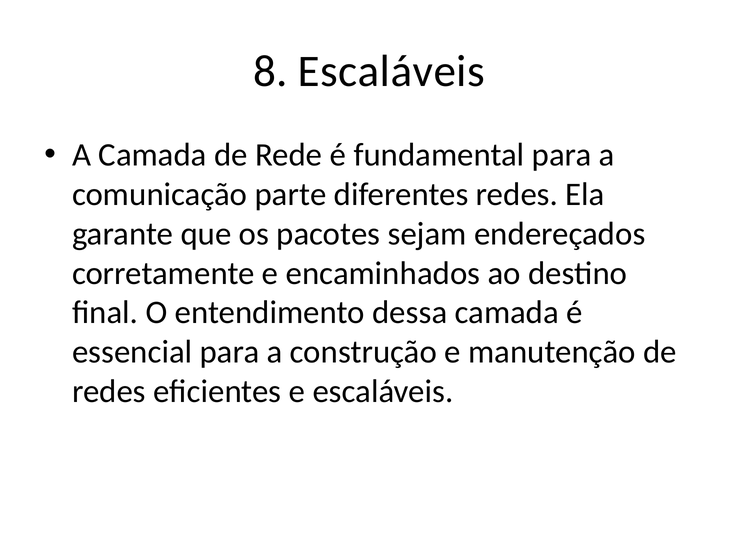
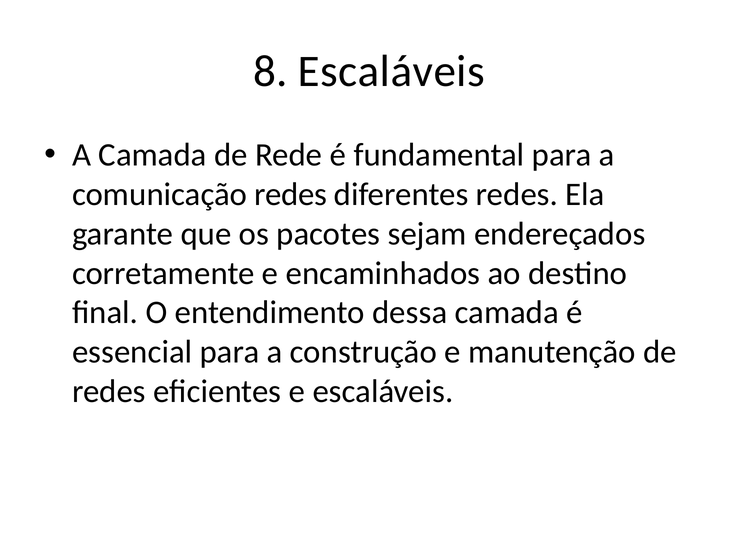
comunicação parte: parte -> redes
